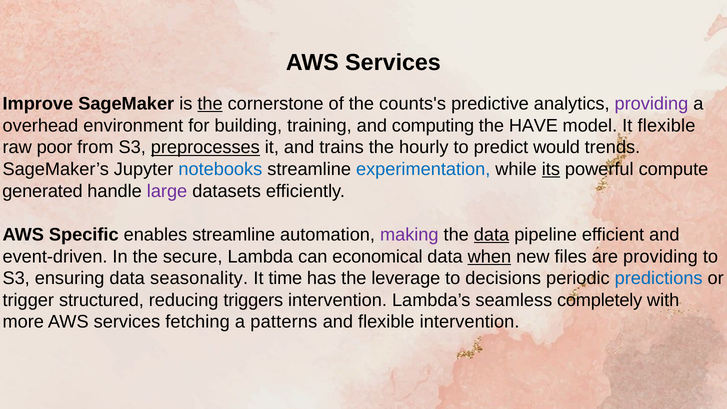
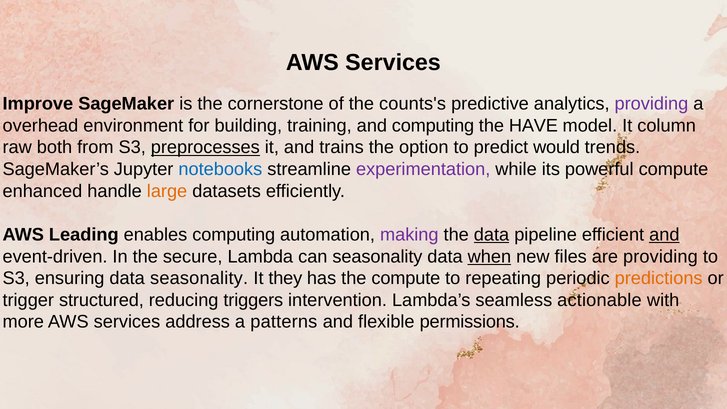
the at (210, 104) underline: present -> none
It flexible: flexible -> column
poor: poor -> both
hourly: hourly -> option
experimentation colour: blue -> purple
its underline: present -> none
generated: generated -> enhanced
large colour: purple -> orange
Specific: Specific -> Leading
enables streamline: streamline -> computing
and at (664, 235) underline: none -> present
can economical: economical -> seasonality
time: time -> they
the leverage: leverage -> compute
decisions: decisions -> repeating
predictions colour: blue -> orange
completely: completely -> actionable
fetching: fetching -> address
flexible intervention: intervention -> permissions
